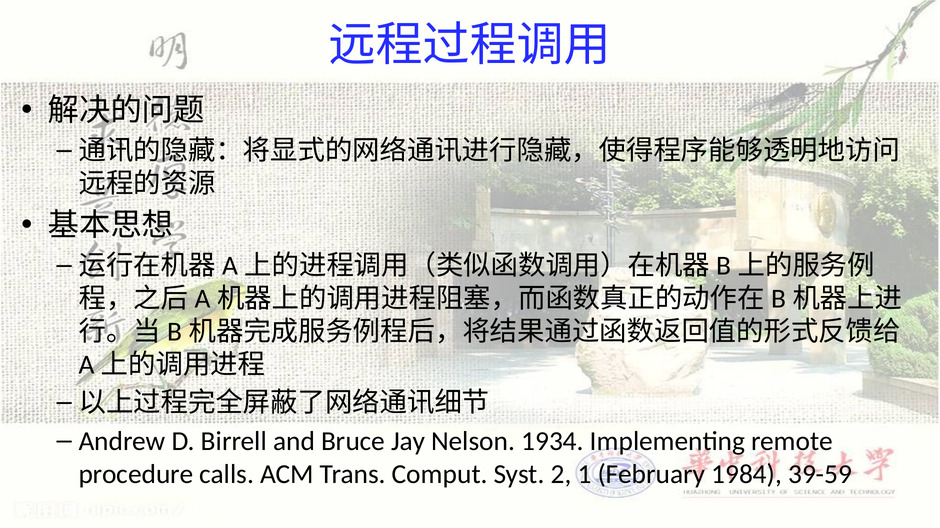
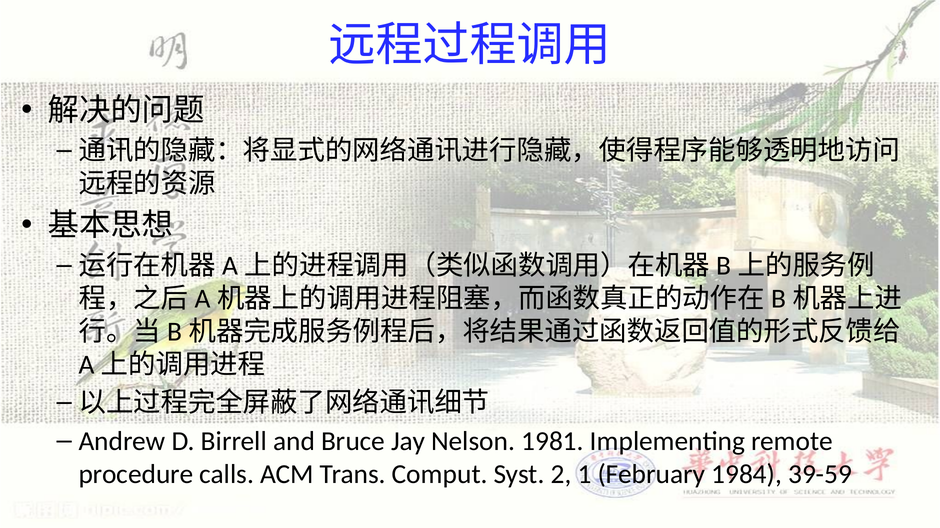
1934: 1934 -> 1981
